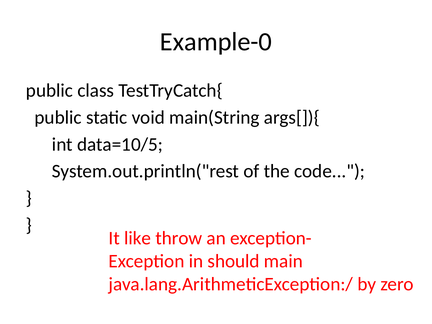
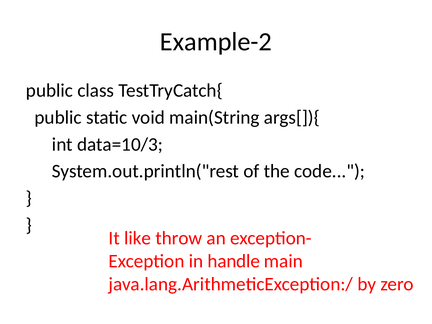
Example-0: Example-0 -> Example-2
data=10/5: data=10/5 -> data=10/3
should: should -> handle
